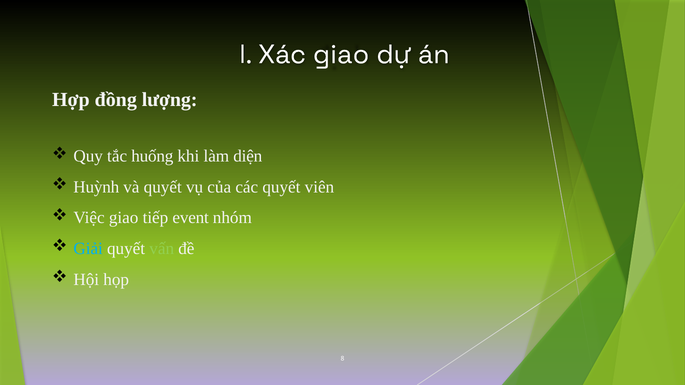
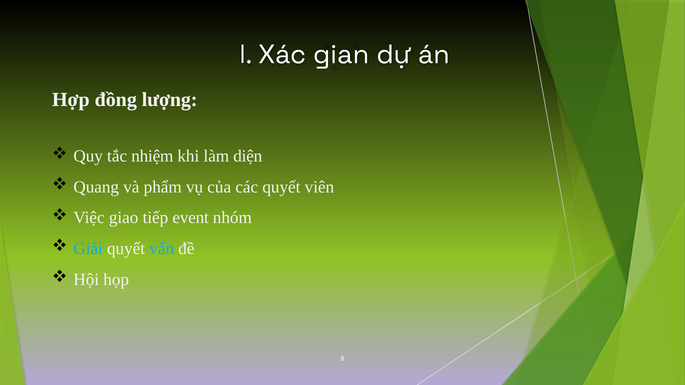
Xác giao: giao -> gian
huống: huống -> nhiệm
Huỳnh: Huỳnh -> Quang
và quyết: quyết -> phẩm
vấn colour: light green -> light blue
